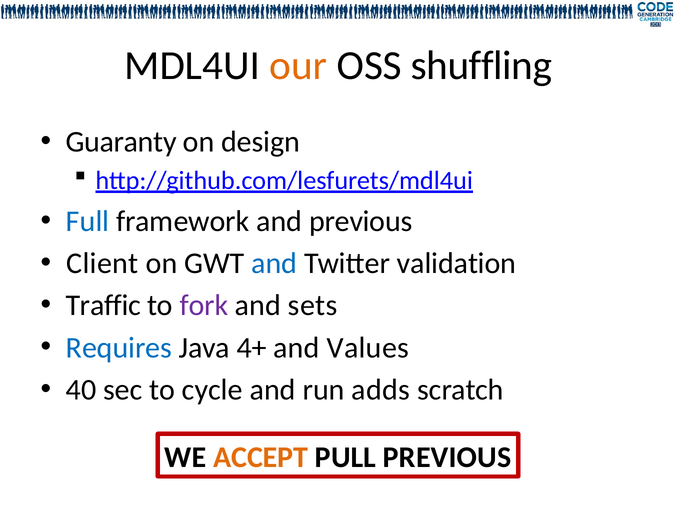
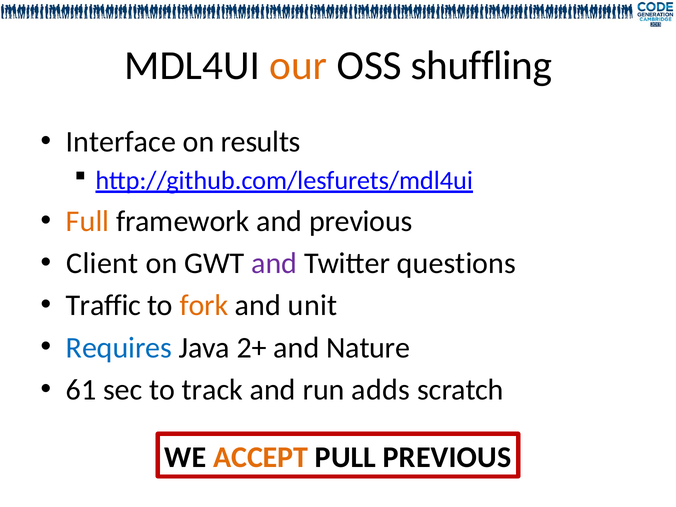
Guaranty: Guaranty -> Interface
design: design -> results
Full colour: blue -> orange
and at (274, 263) colour: blue -> purple
validation: validation -> questions
fork colour: purple -> orange
sets: sets -> unit
4+: 4+ -> 2+
Values: Values -> Nature
40: 40 -> 61
cycle: cycle -> track
